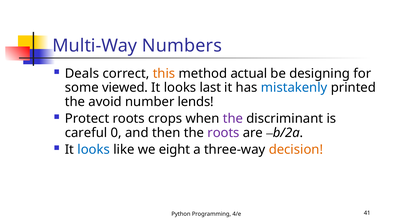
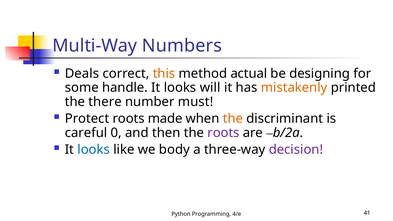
viewed: viewed -> handle
last: last -> will
mistakenly colour: blue -> orange
avoid: avoid -> there
lends: lends -> must
crops: crops -> made
the at (233, 119) colour: purple -> orange
eight: eight -> body
decision colour: orange -> purple
